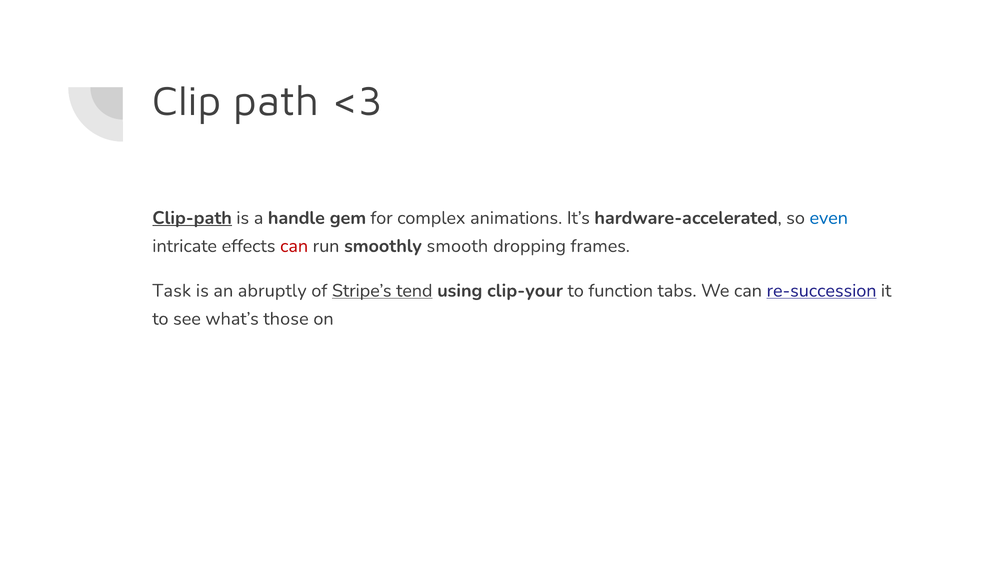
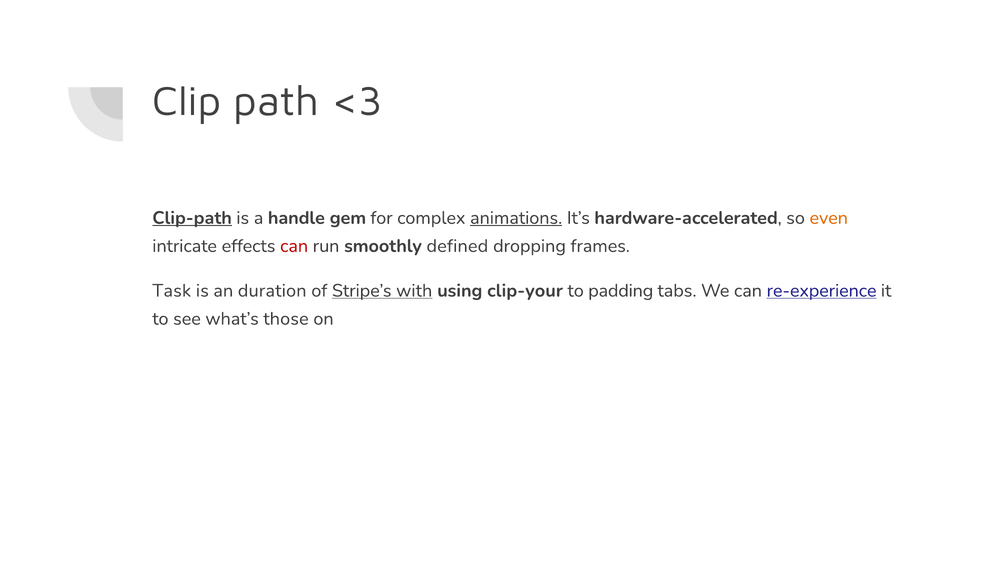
animations underline: none -> present
even colour: blue -> orange
smooth: smooth -> defined
abruptly: abruptly -> duration
tend: tend -> with
function: function -> padding
re-succession: re-succession -> re-experience
